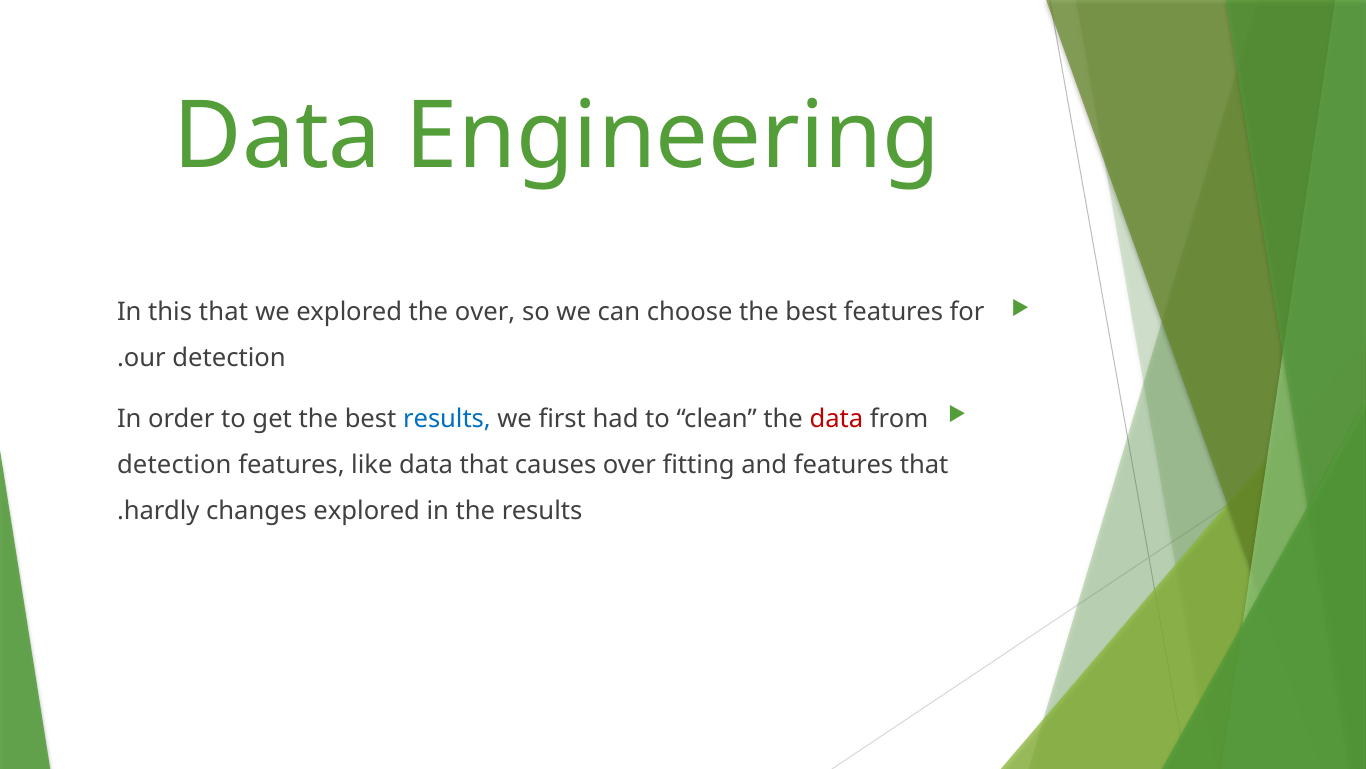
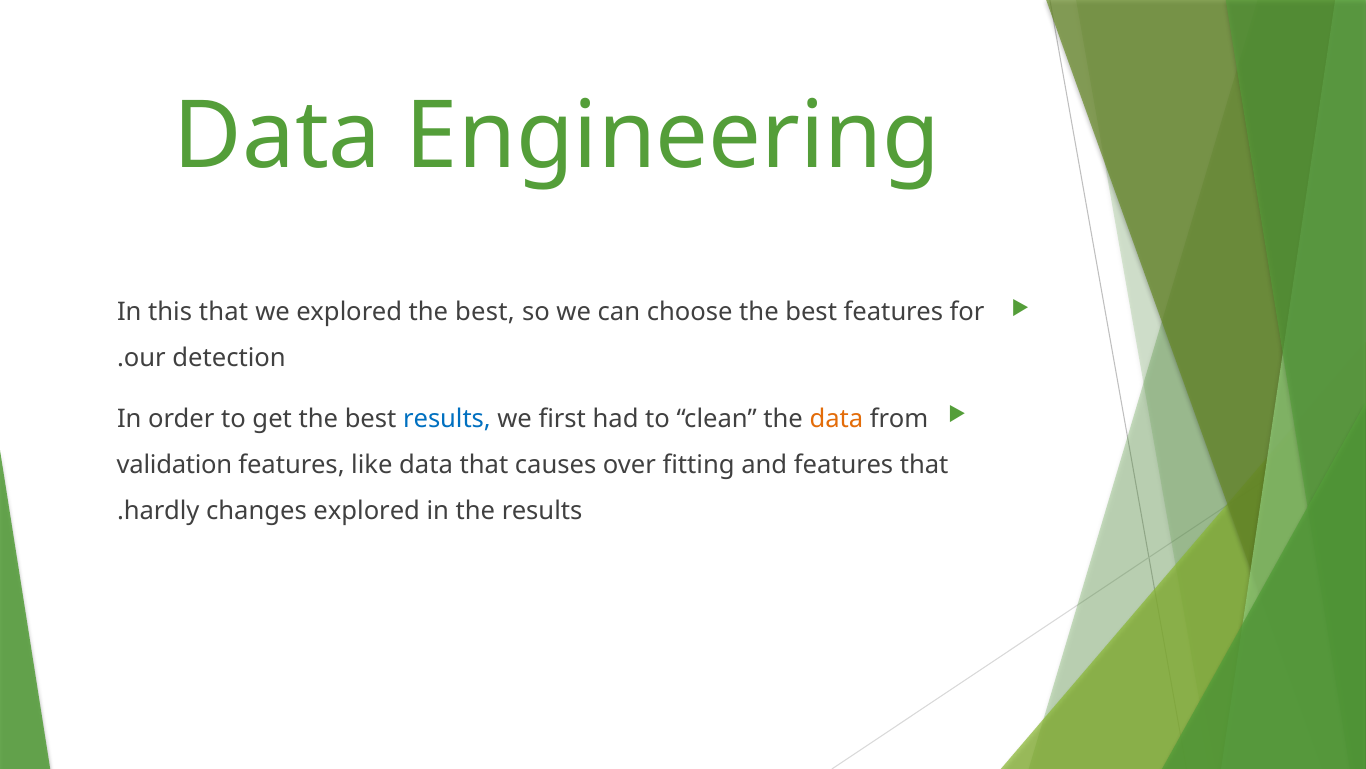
explored the over: over -> best
data at (836, 418) colour: red -> orange
detection at (174, 464): detection -> validation
